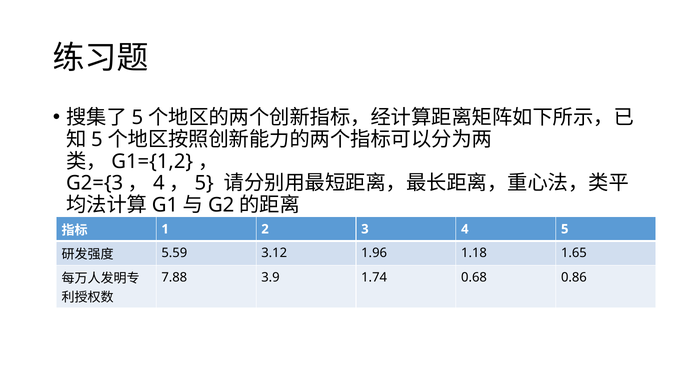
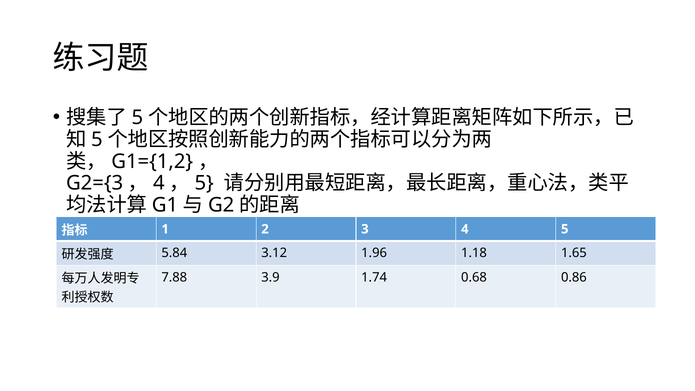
5.59: 5.59 -> 5.84
